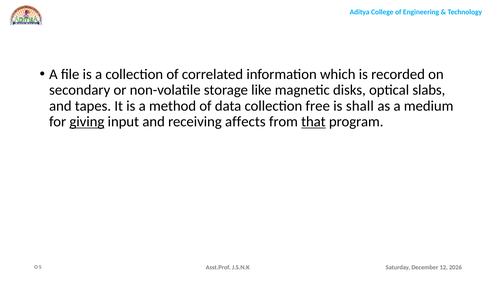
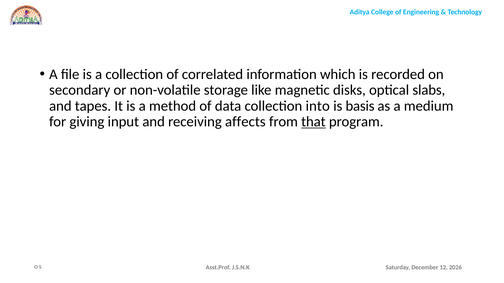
free: free -> into
shall: shall -> basis
giving underline: present -> none
